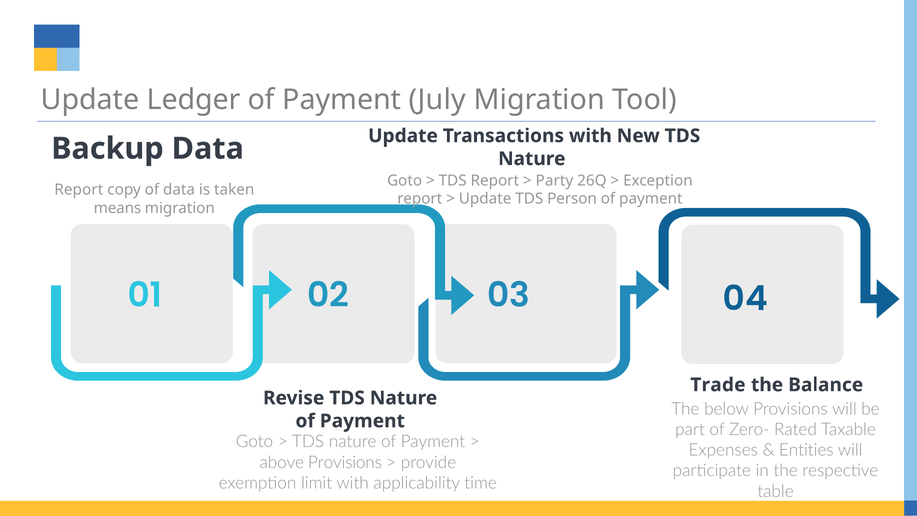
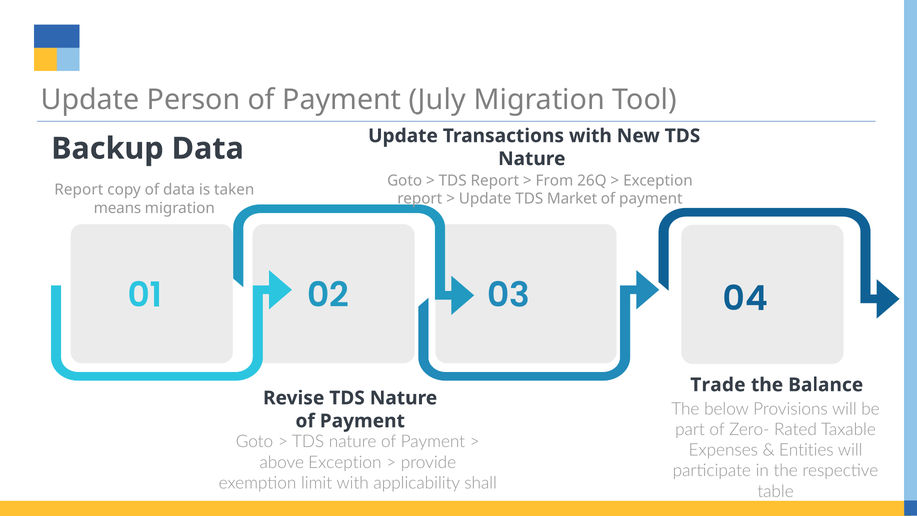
Ledger: Ledger -> Person
Party: Party -> From
Person: Person -> Market
above Provisions: Provisions -> Exception
time: time -> shall
